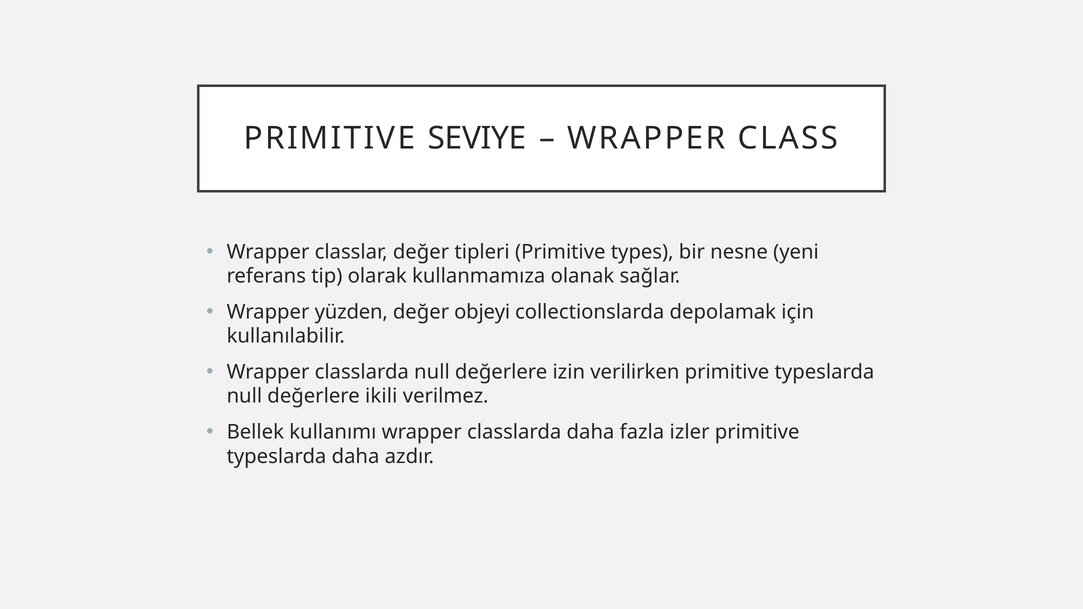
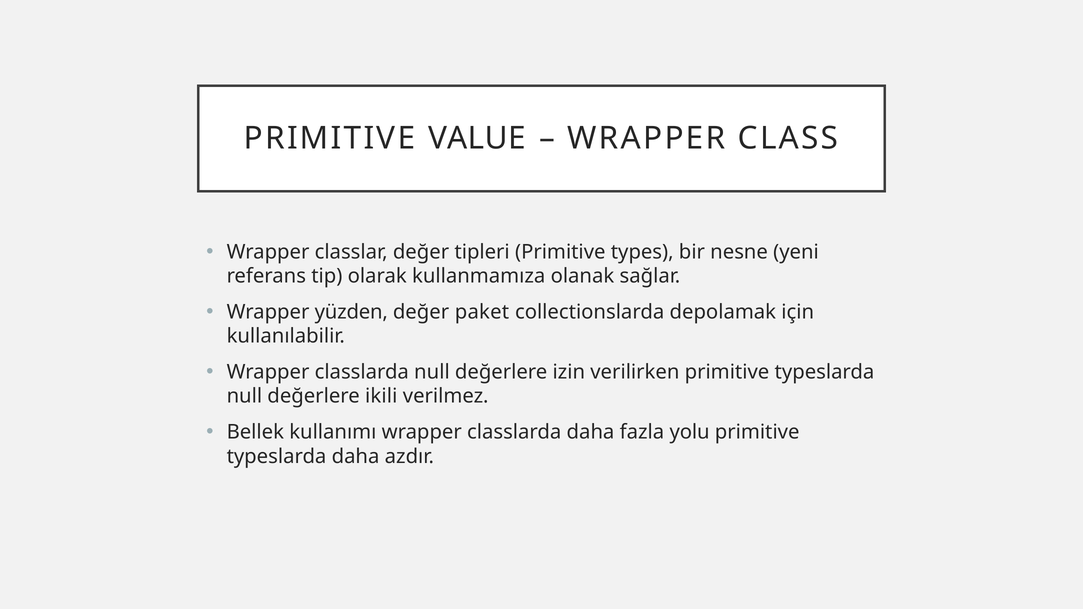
SEVIYE: SEVIYE -> VALUE
objeyi: objeyi -> paket
izler: izler -> yolu
